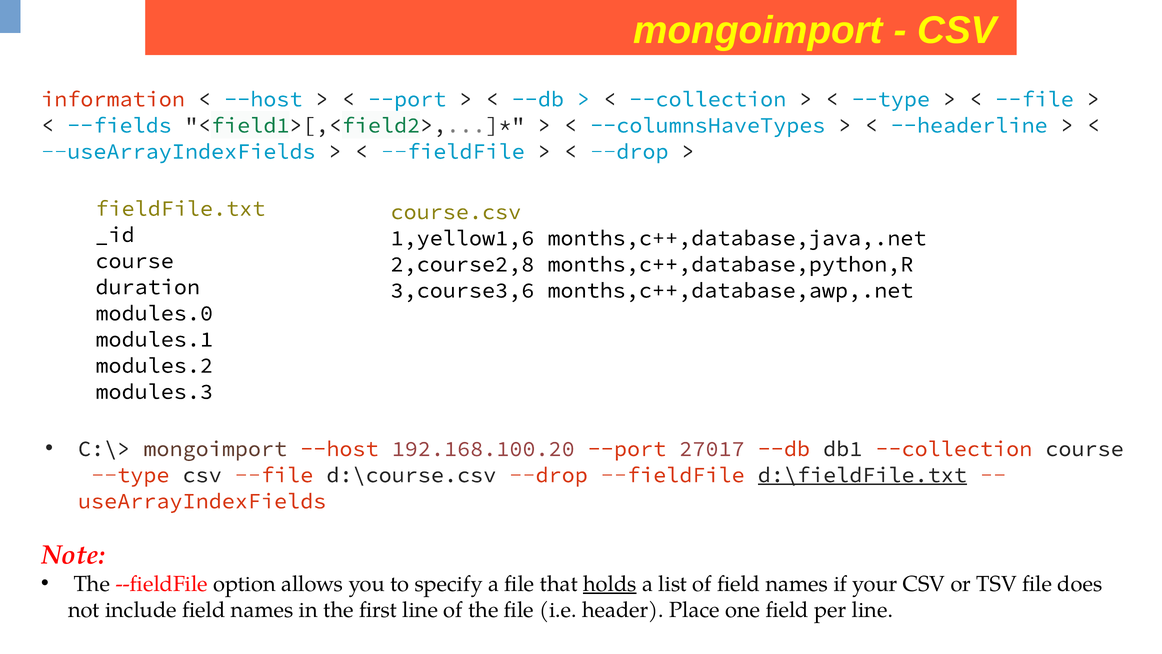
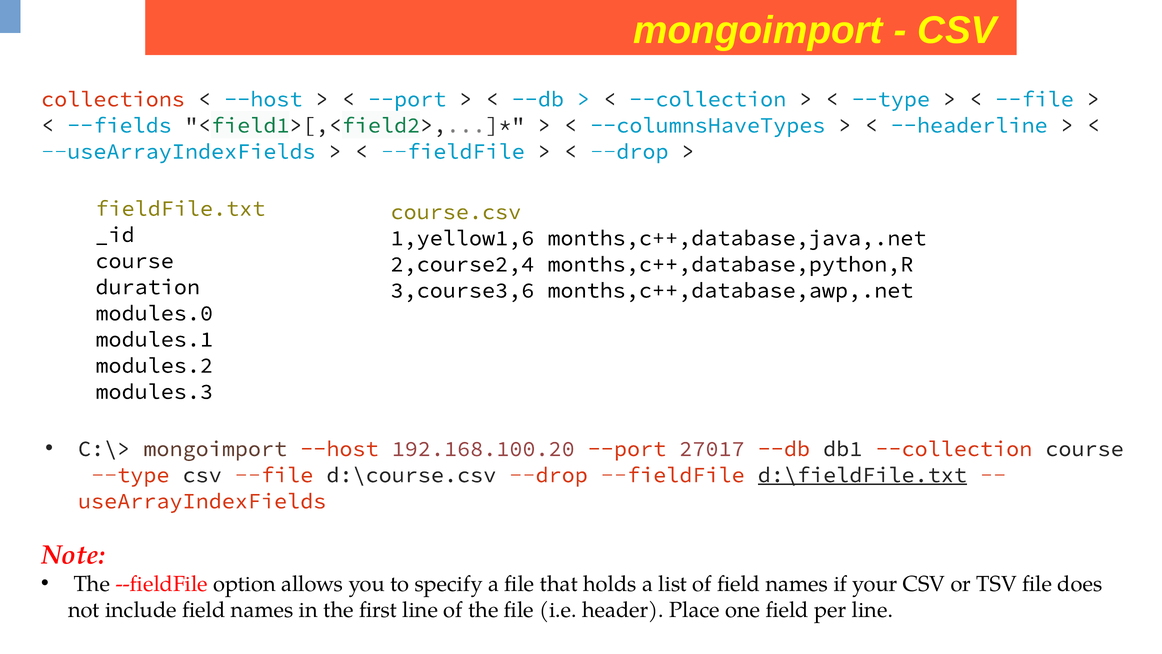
information: information -> collections
2,course2,8: 2,course2,8 -> 2,course2,4
holds underline: present -> none
